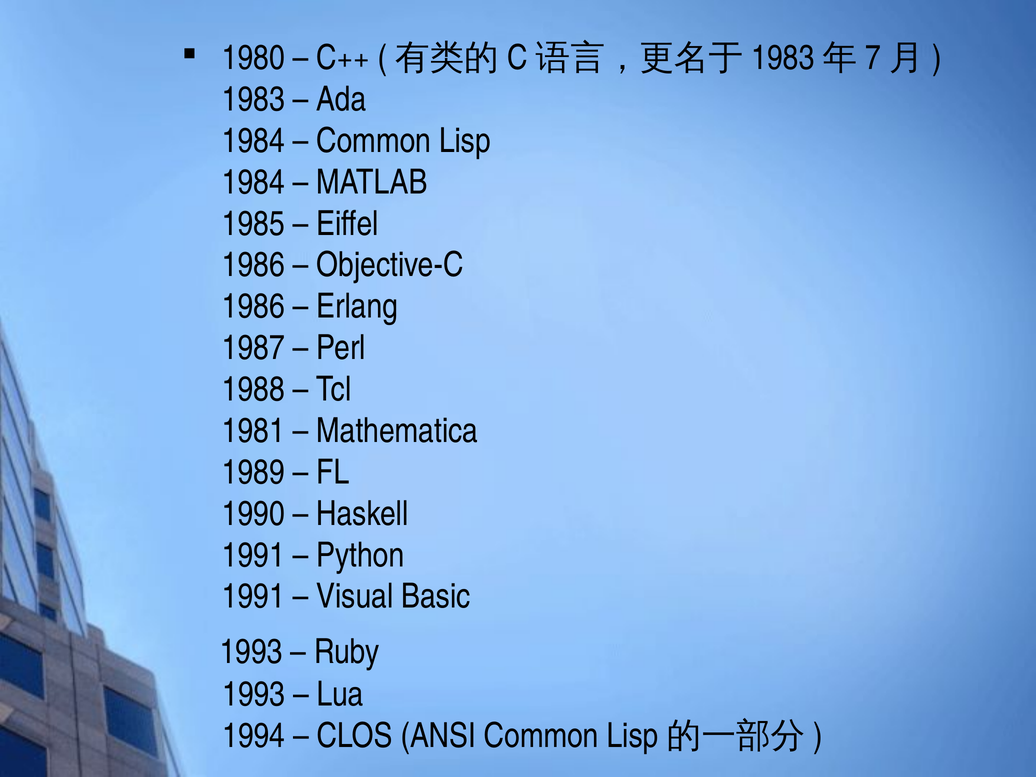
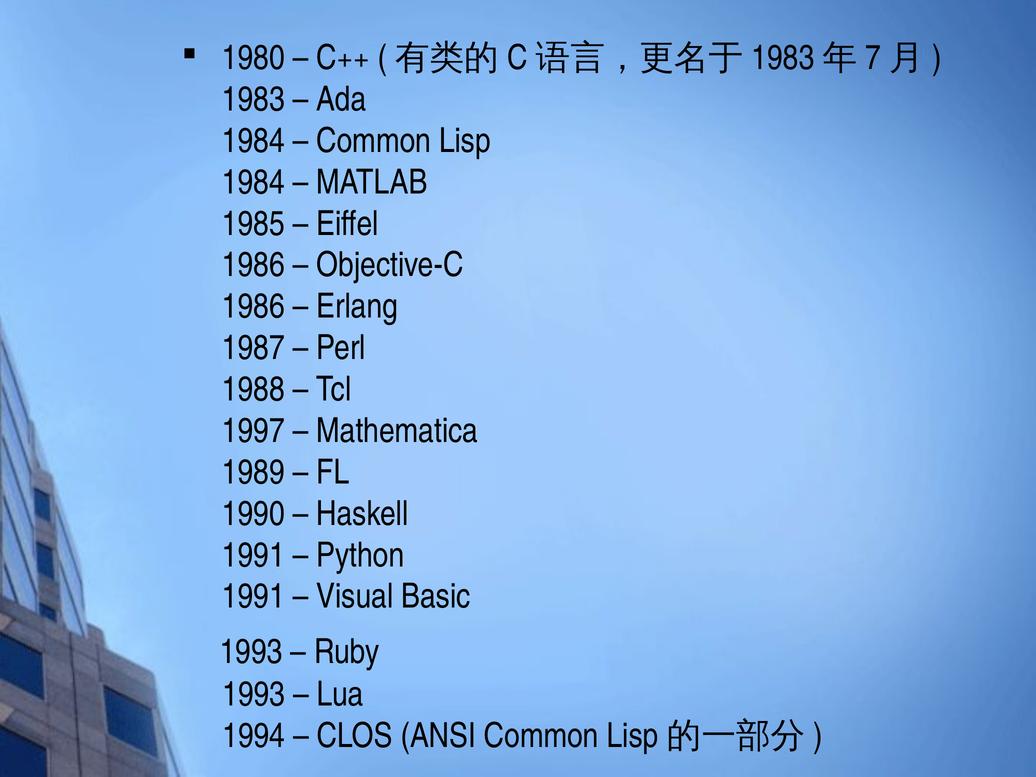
1981: 1981 -> 1997
